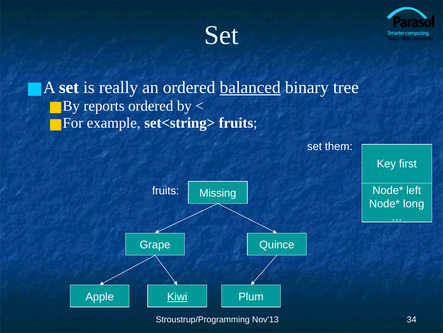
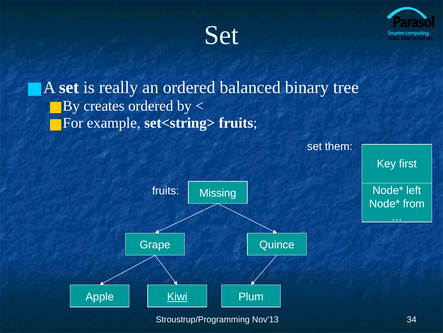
balanced underline: present -> none
reports: reports -> creates
long: long -> from
